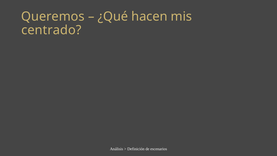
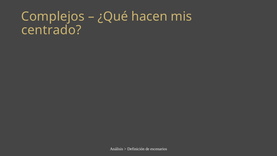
Queremos: Queremos -> Complejos
